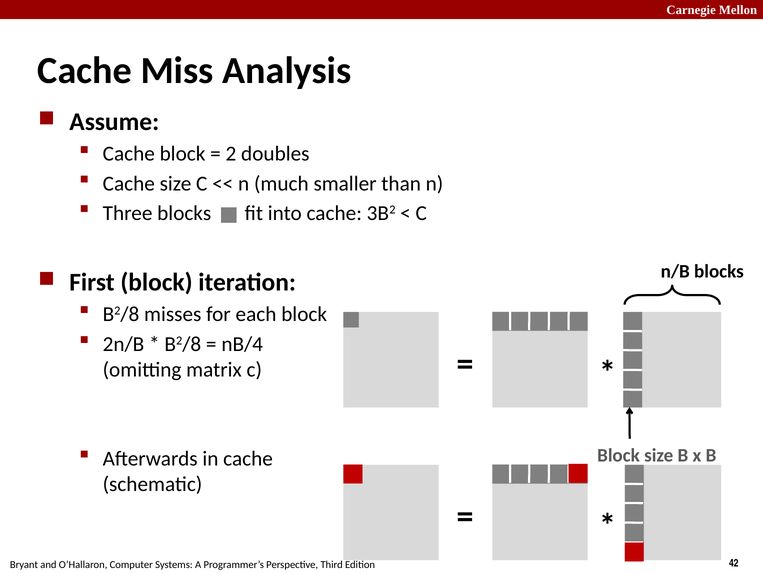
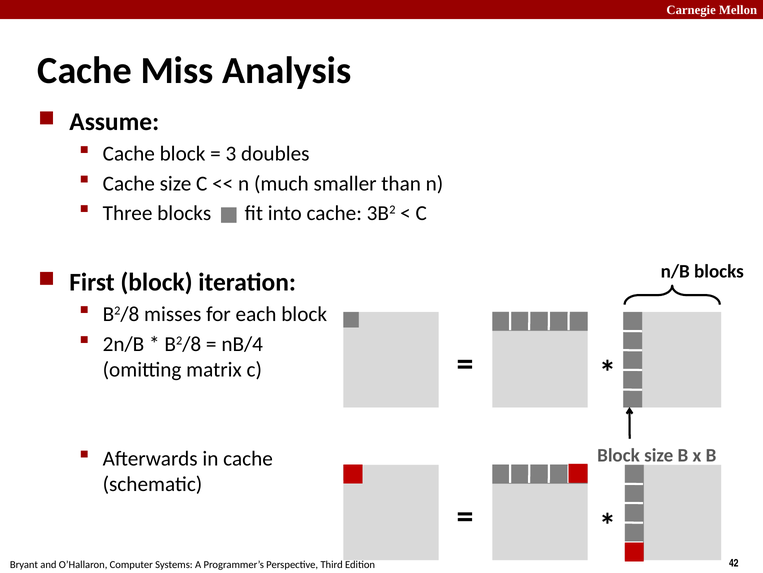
2: 2 -> 3
